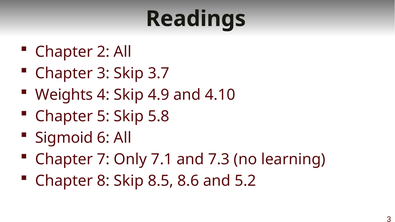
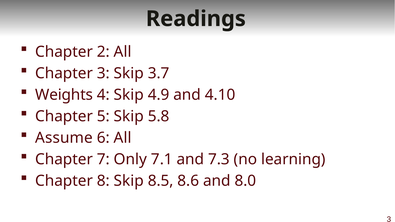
Sigmoid: Sigmoid -> Assume
5.2: 5.2 -> 8.0
